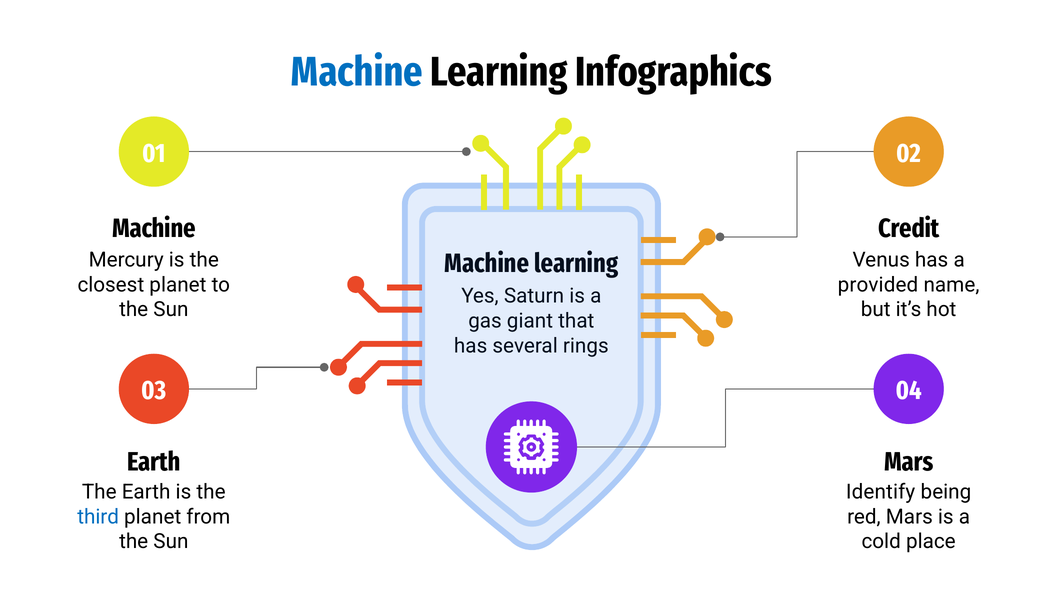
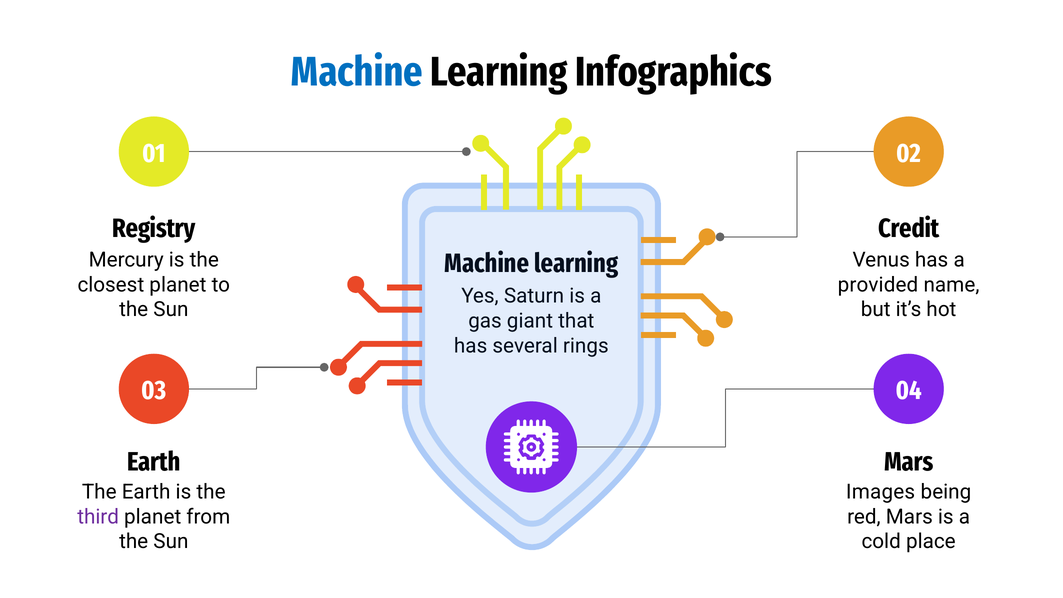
Machine at (154, 229): Machine -> Registry
Identify: Identify -> Images
third colour: blue -> purple
